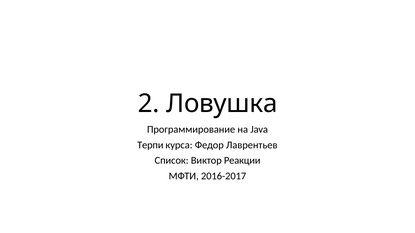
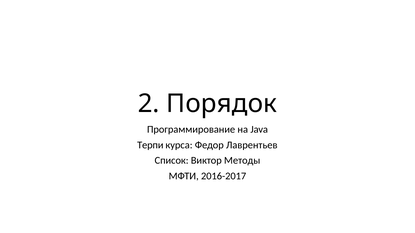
Ловушка: Ловушка -> Порядок
Реакции: Реакции -> Методы
